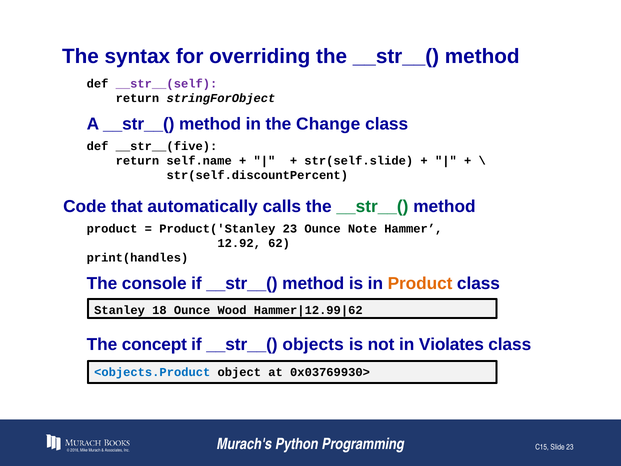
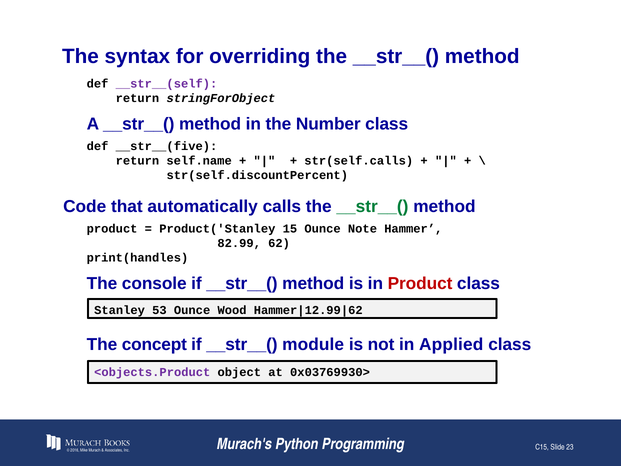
Change: Change -> Number
str(self.slide: str(self.slide -> str(self.calls
Product('Stanley 23: 23 -> 15
12.92: 12.92 -> 82.99
Product at (420, 283) colour: orange -> red
18: 18 -> 53
objects: objects -> module
Violates: Violates -> Applied
<objects.Product colour: blue -> purple
